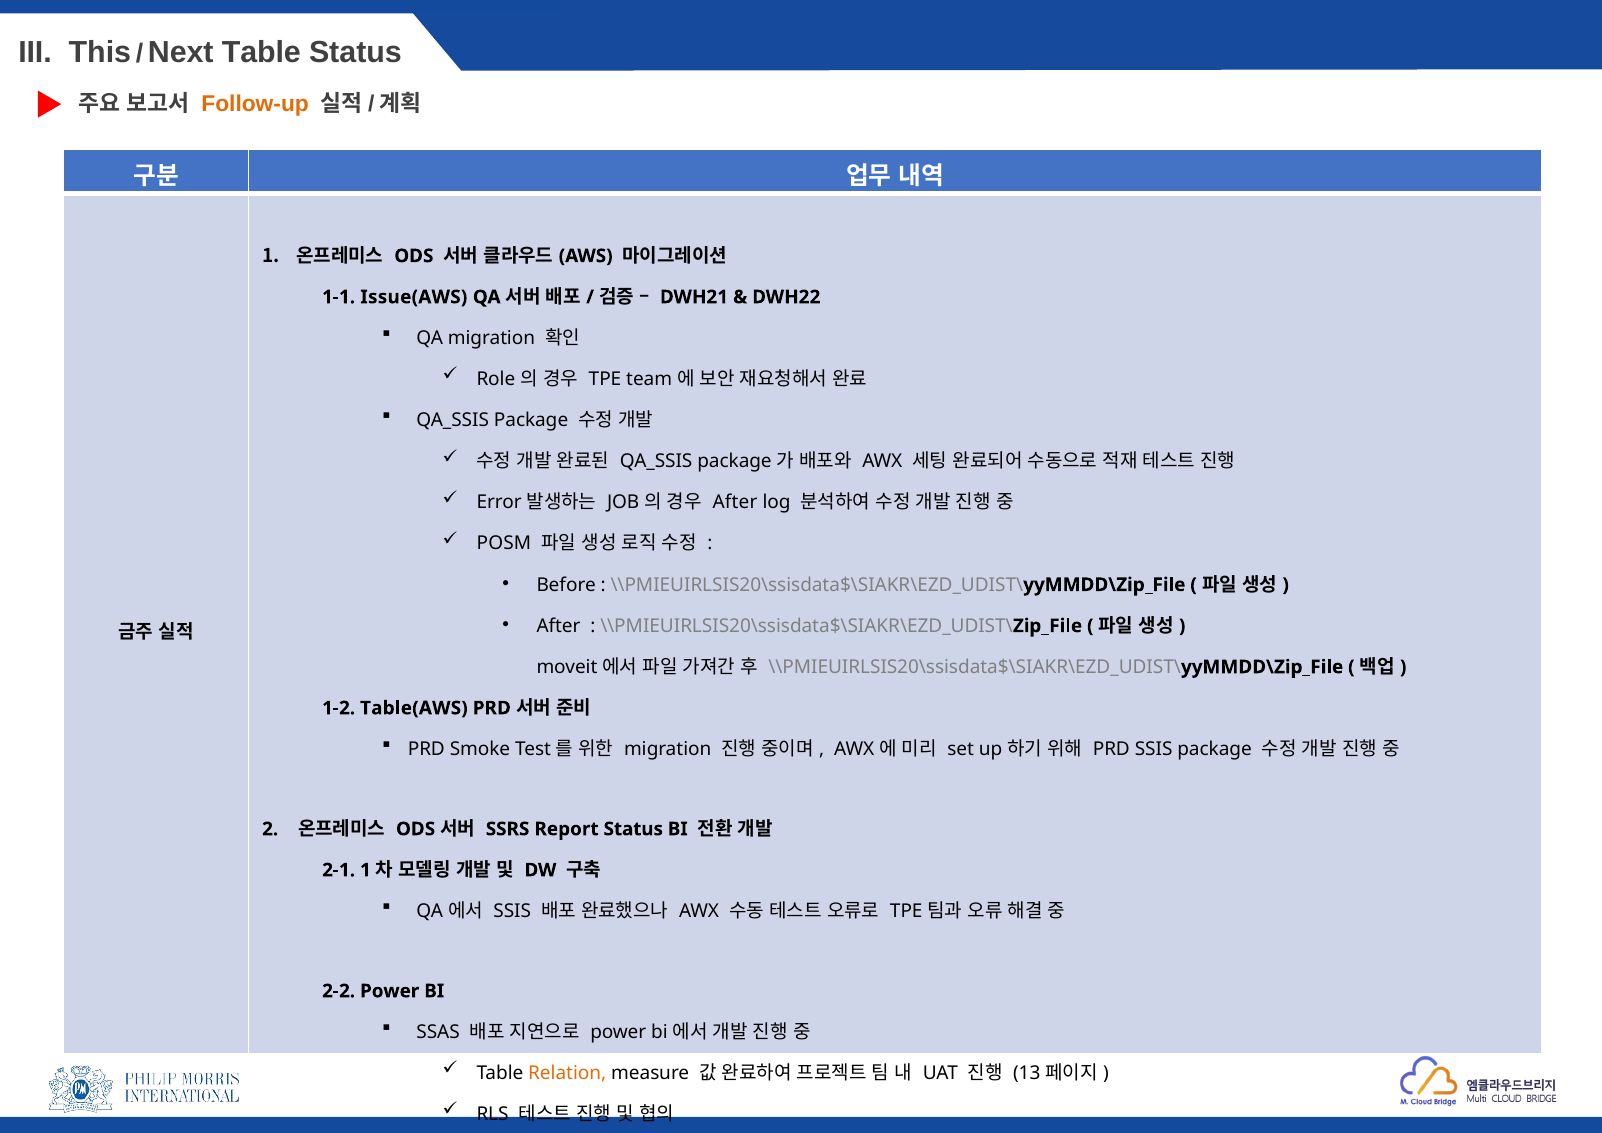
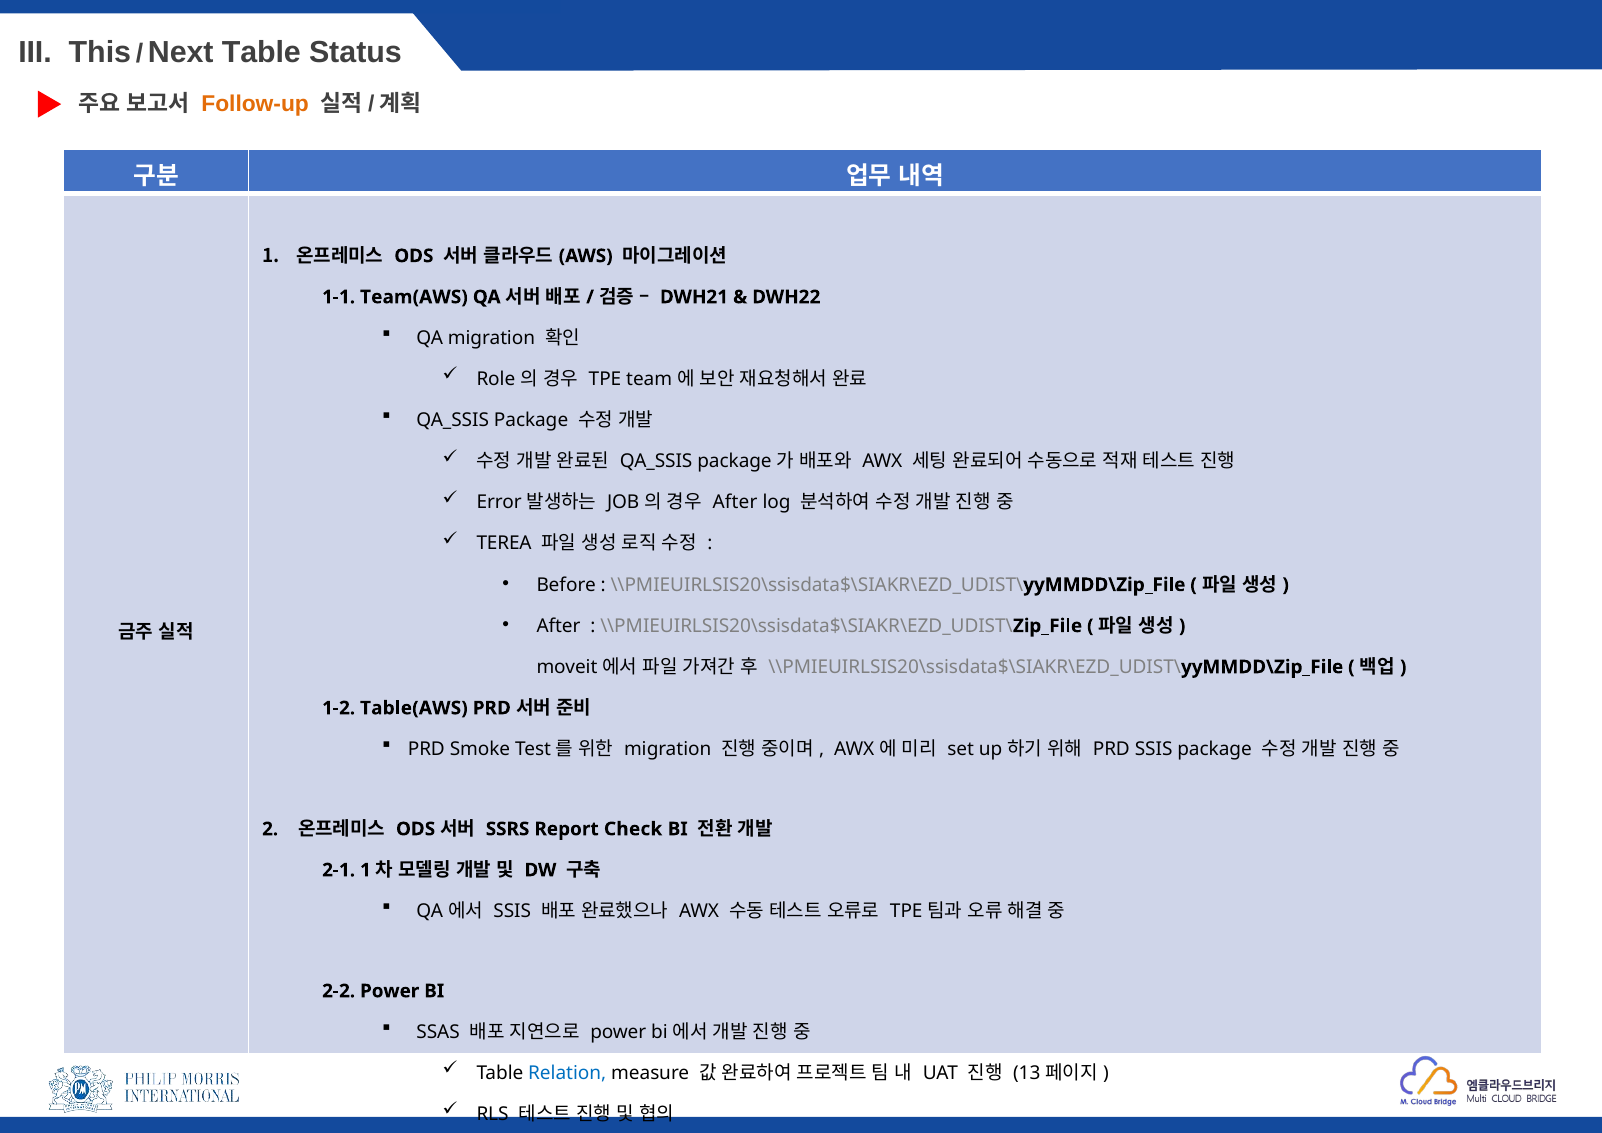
Issue(AWS: Issue(AWS -> Team(AWS
POSM at (504, 544): POSM -> TEREA
Report Status: Status -> Check
Relation colour: orange -> blue
